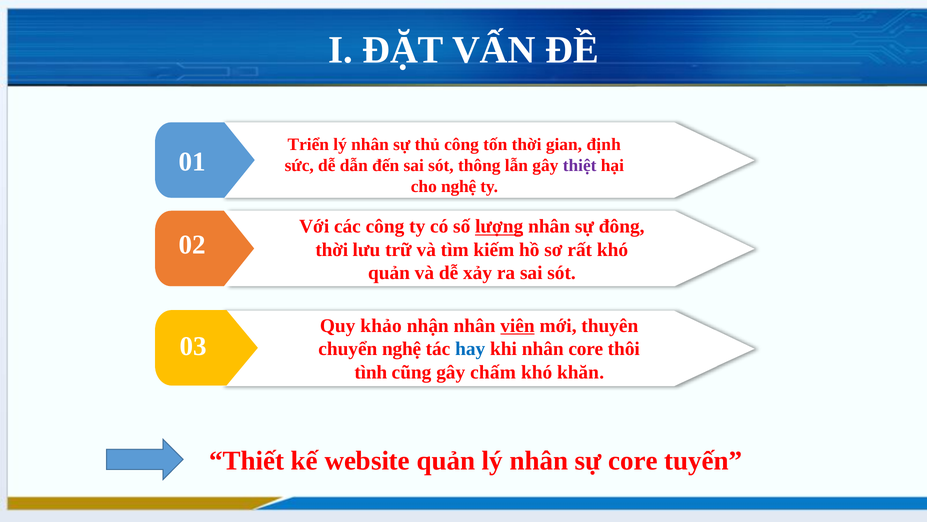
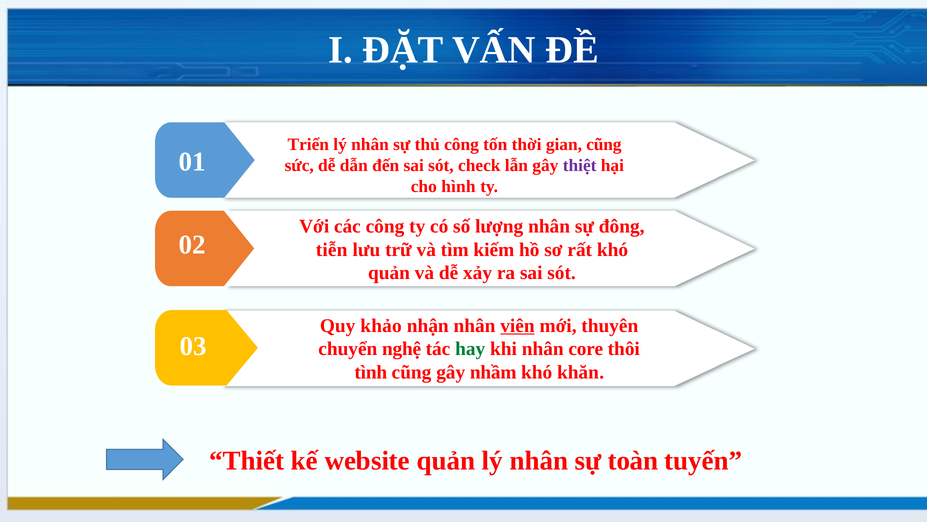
gian định: định -> cũng
thông: thông -> check
cho nghệ: nghệ -> hình
lượng underline: present -> none
thời at (332, 250): thời -> tiễn
hay colour: blue -> green
chấm: chấm -> nhầm
sự core: core -> toàn
